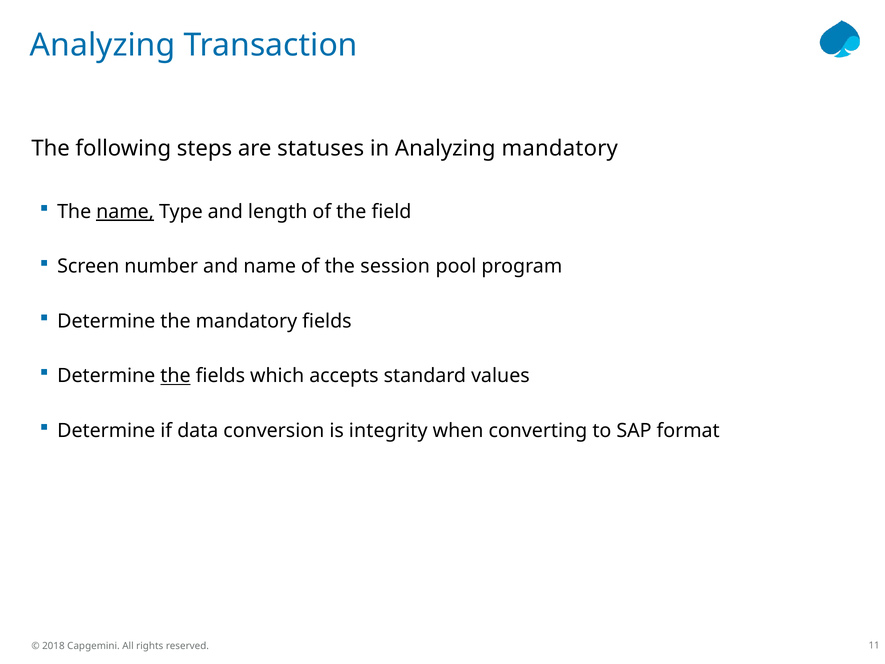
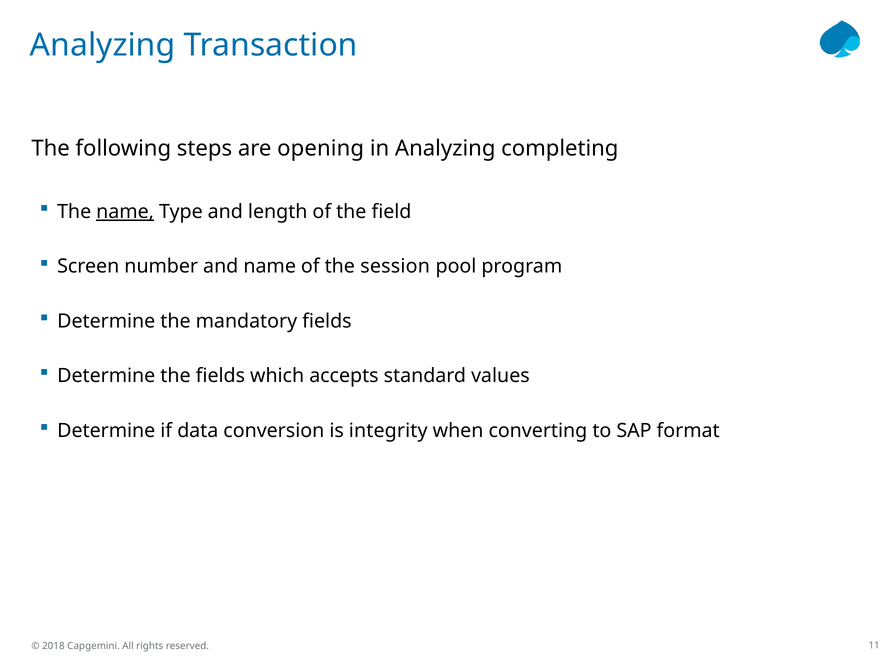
statuses: statuses -> opening
Analyzing mandatory: mandatory -> completing
the at (175, 376) underline: present -> none
